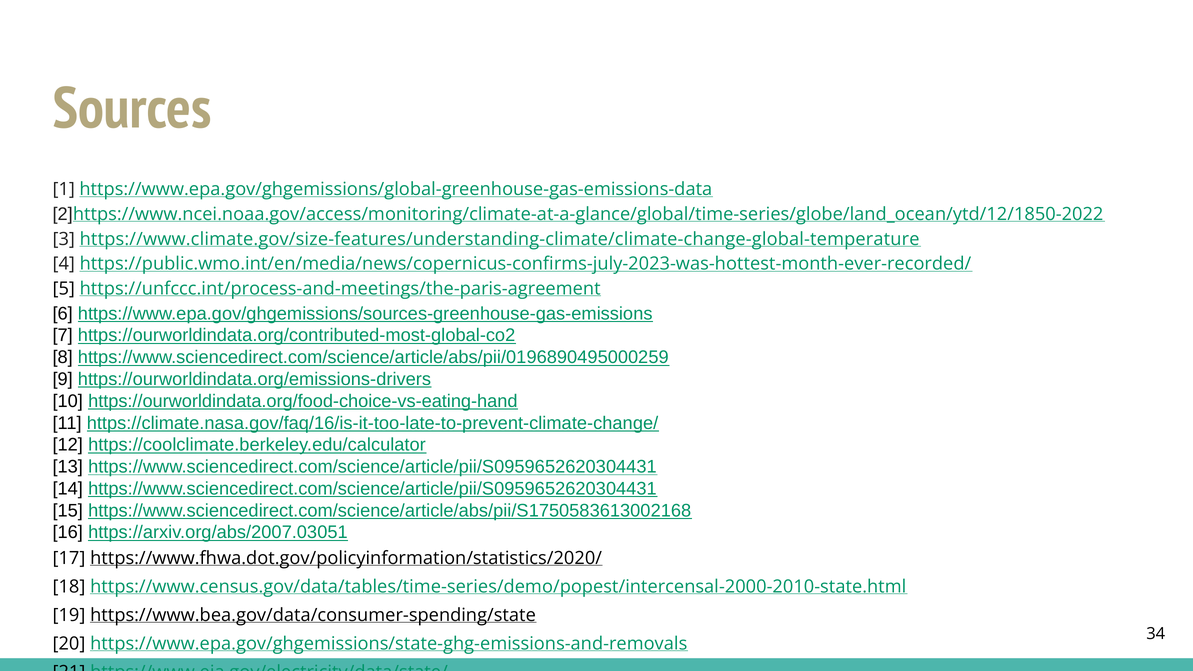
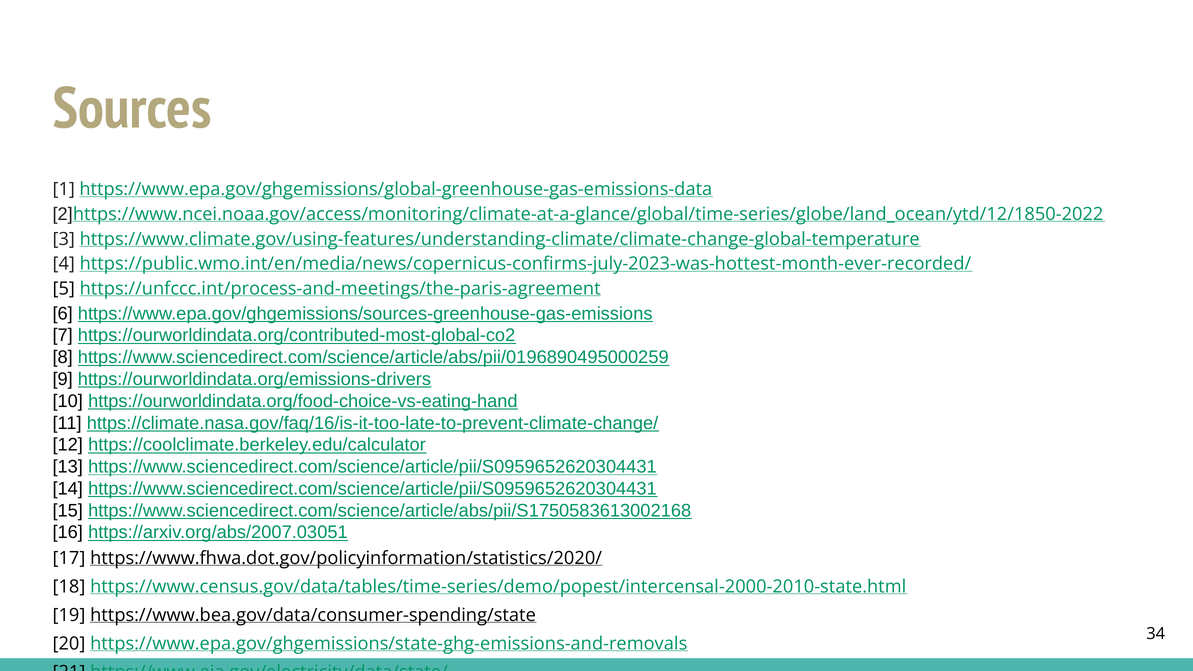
https://www.climate.gov/size-features/understanding-climate/climate-change-global-temperature: https://www.climate.gov/size-features/understanding-climate/climate-change-global-temperature -> https://www.climate.gov/using-features/understanding-climate/climate-change-global-temperature
